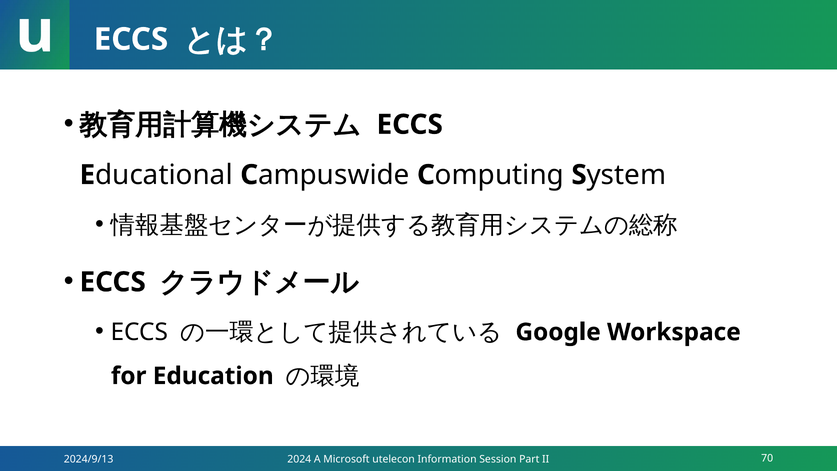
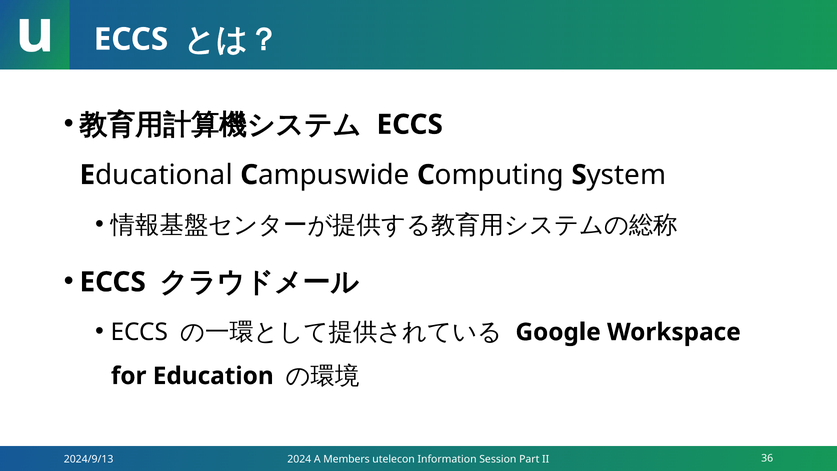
Microsoft: Microsoft -> Members
70: 70 -> 36
